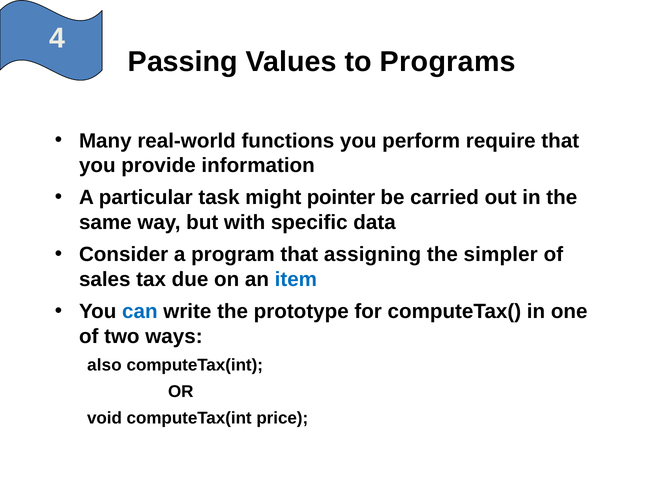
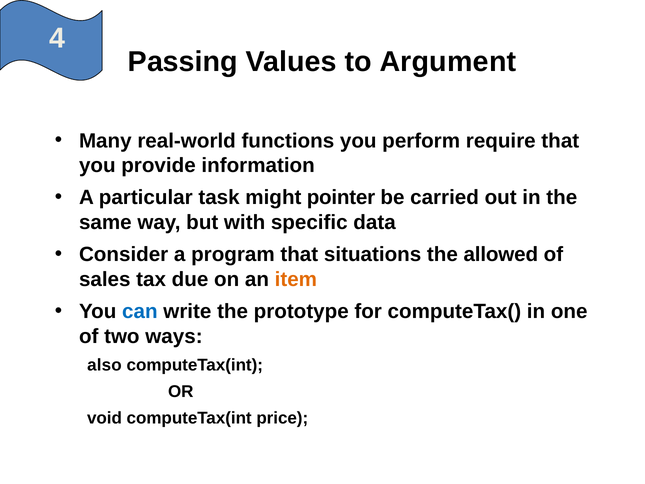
Programs: Programs -> Argument
assigning: assigning -> situations
simpler: simpler -> allowed
item colour: blue -> orange
